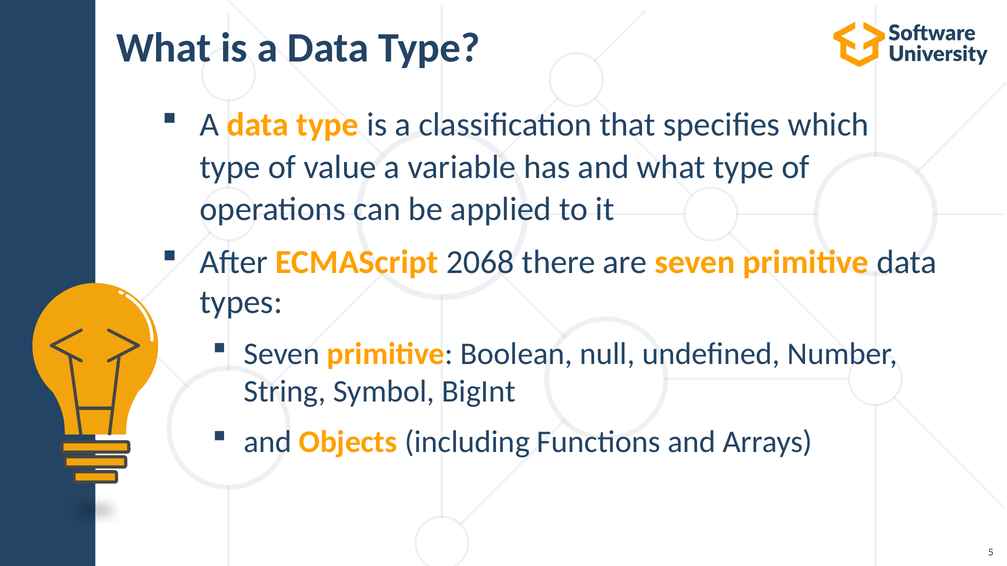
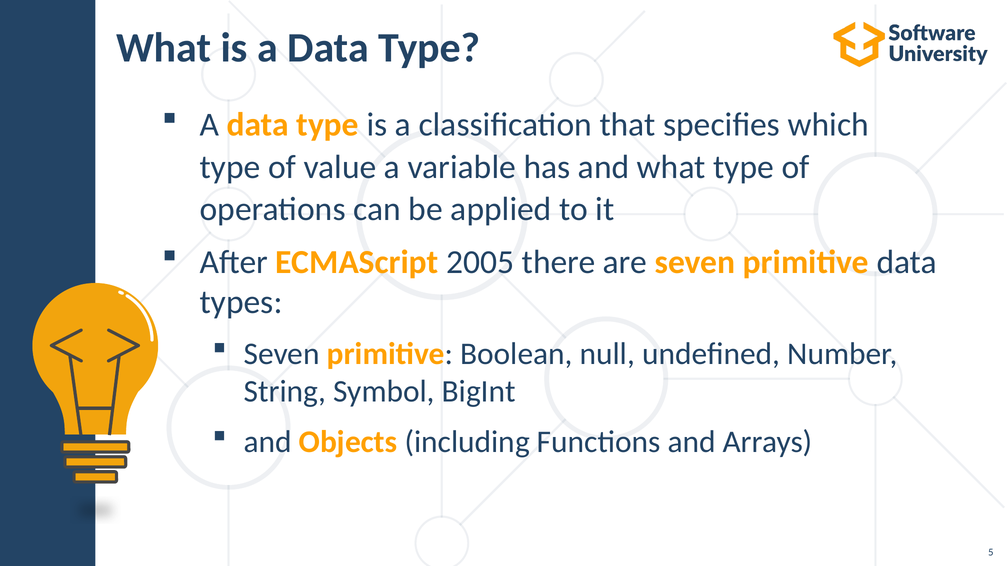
2068: 2068 -> 2005
